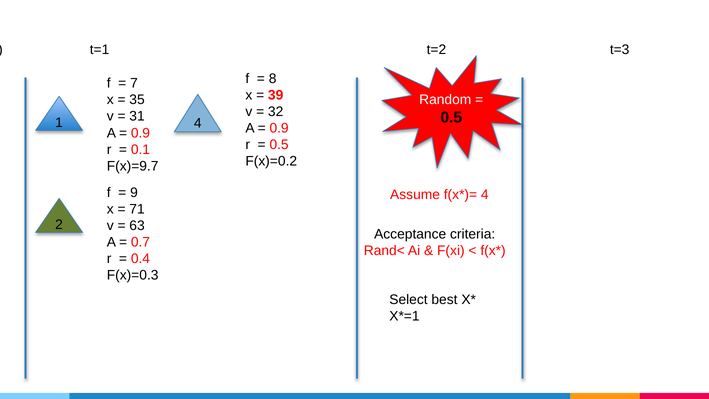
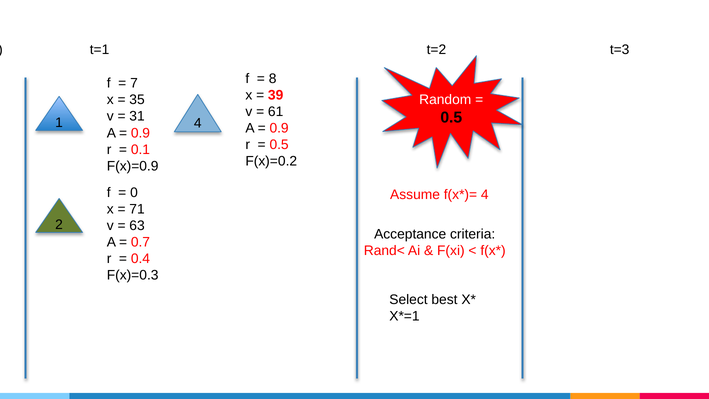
32: 32 -> 61
F(x)=9.7: F(x)=9.7 -> F(x)=0.9
9 at (134, 193): 9 -> 0
